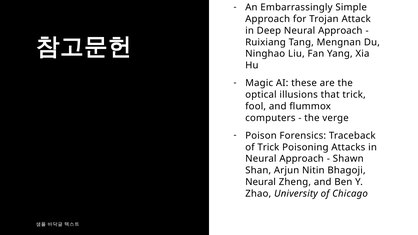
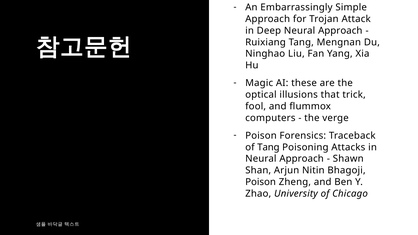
of Trick: Trick -> Tang
Neural at (261, 182): Neural -> Poison
